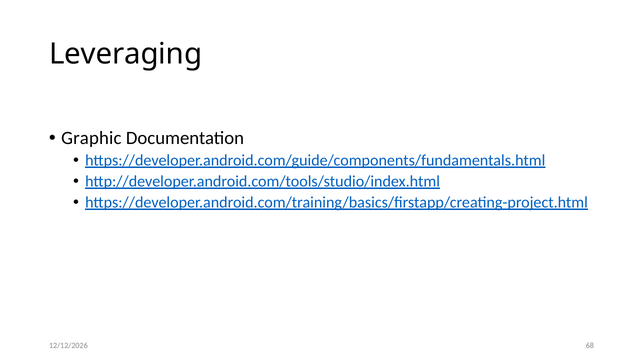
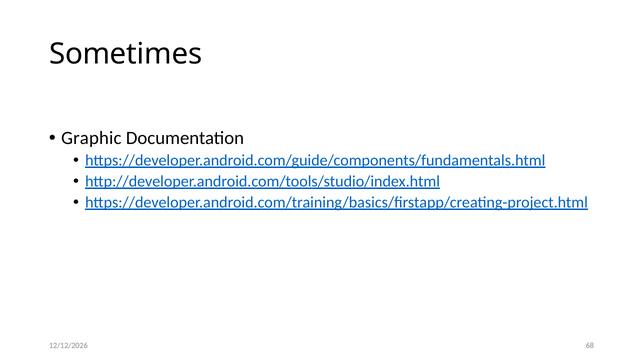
Leveraging: Leveraging -> Sometimes
